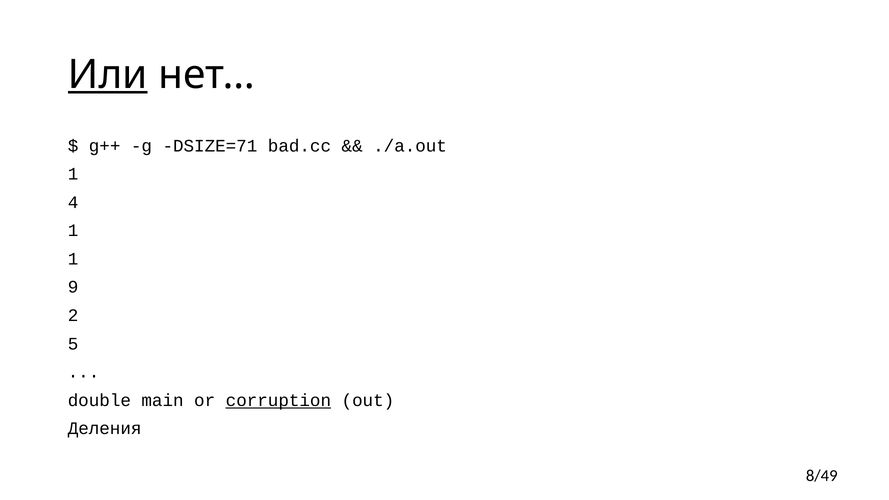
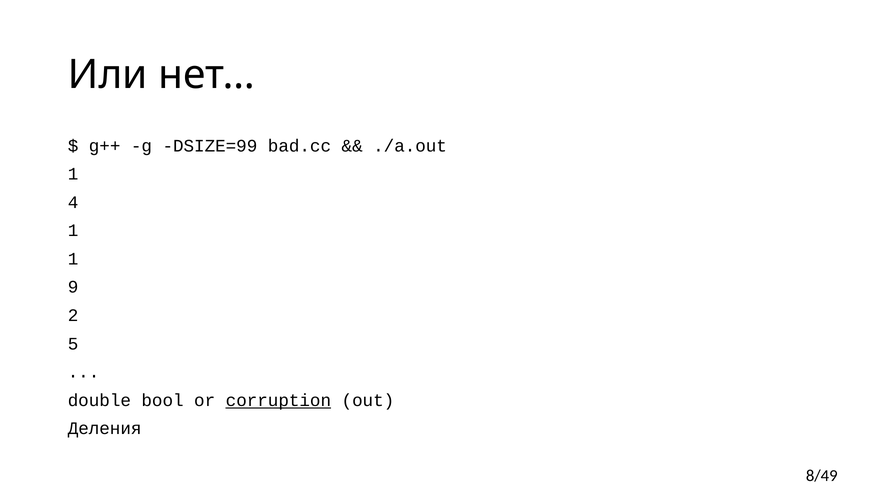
Или underline: present -> none
DSIZE=71: DSIZE=71 -> DSIZE=99
main: main -> bool
